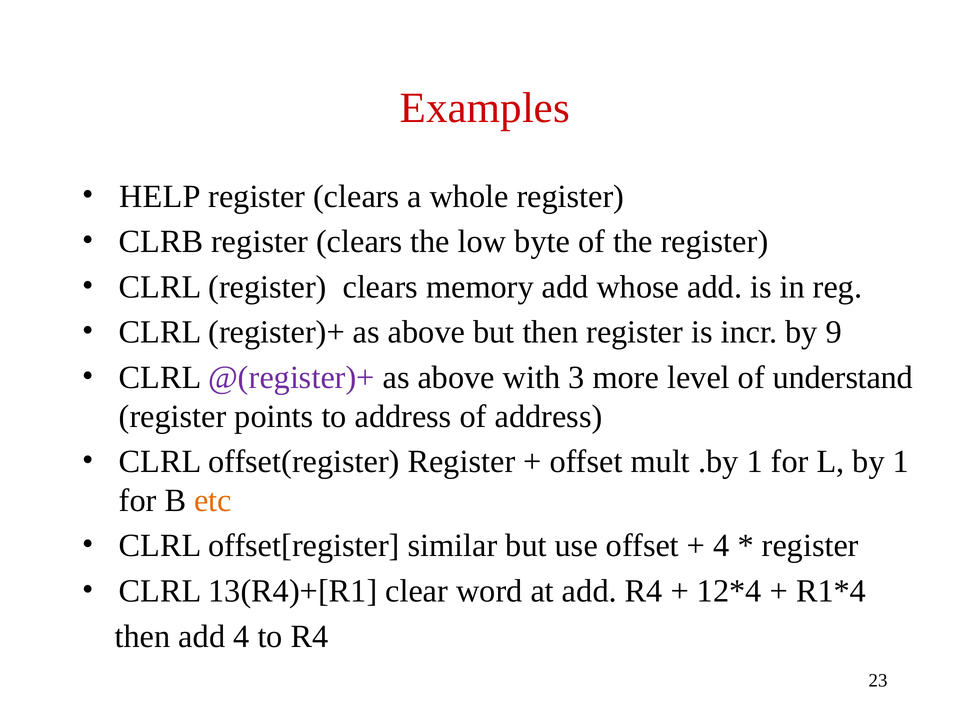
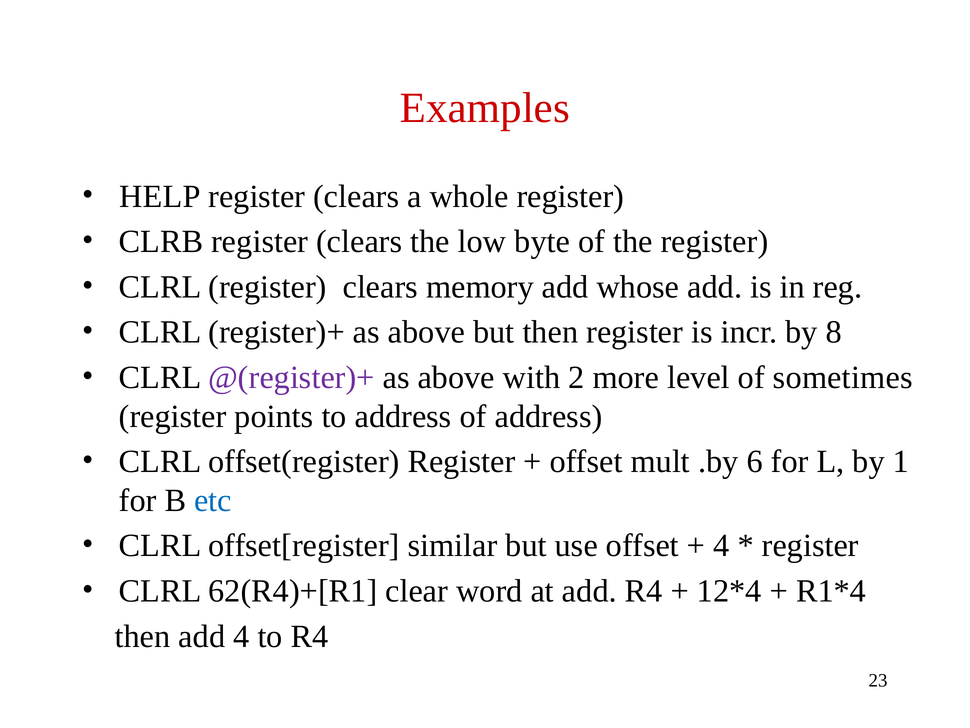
9: 9 -> 8
3: 3 -> 2
understand: understand -> sometimes
.by 1: 1 -> 6
etc colour: orange -> blue
13(R4)+[R1: 13(R4)+[R1 -> 62(R4)+[R1
